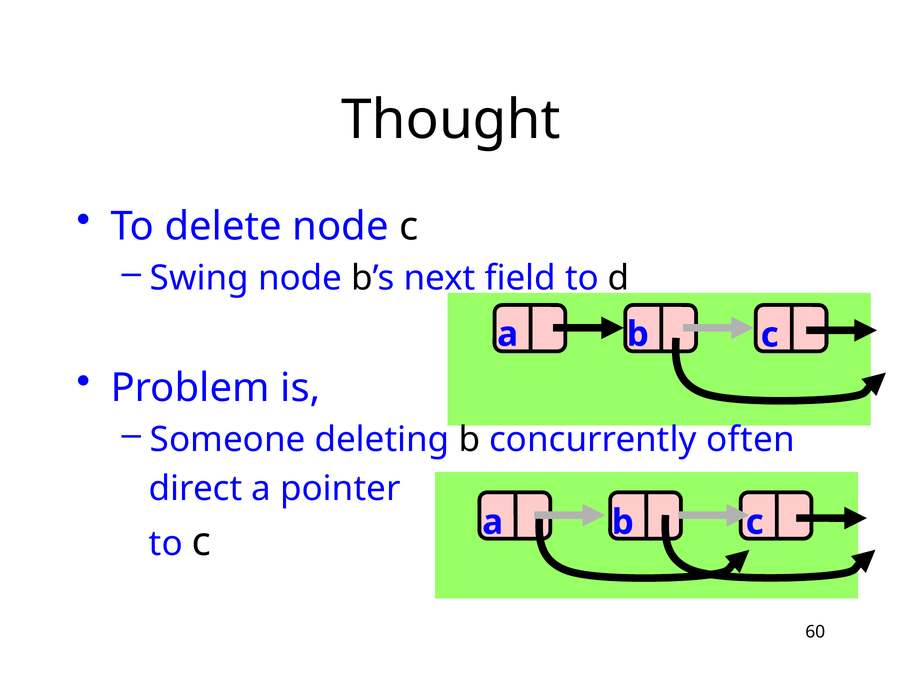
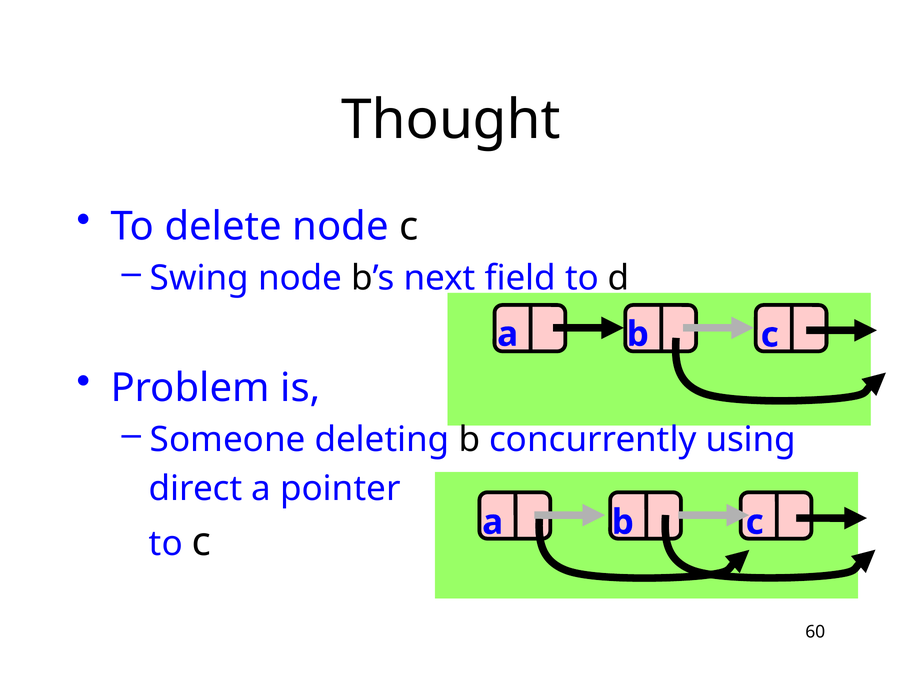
often: often -> using
